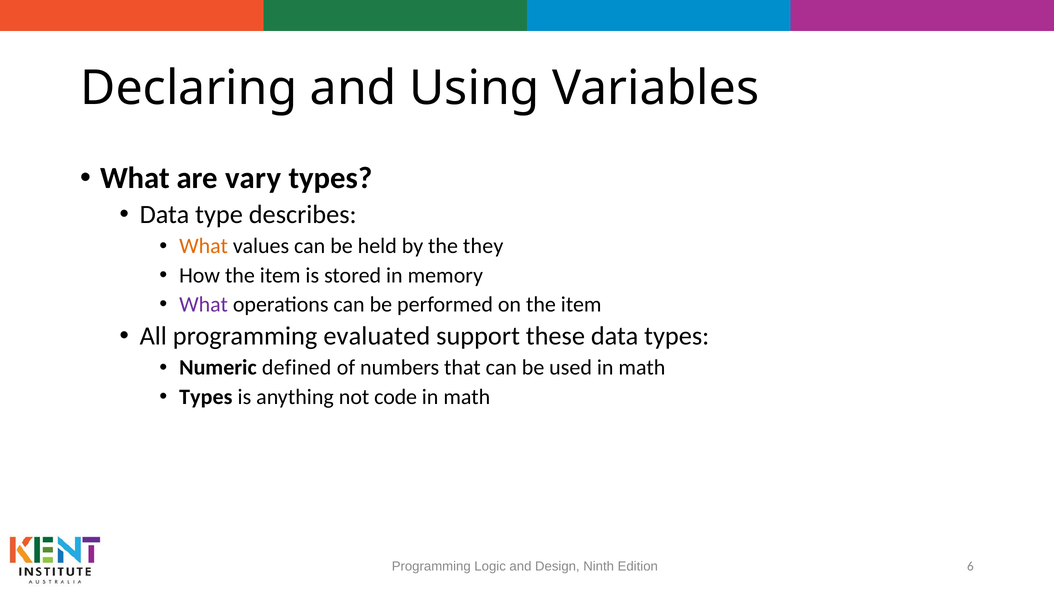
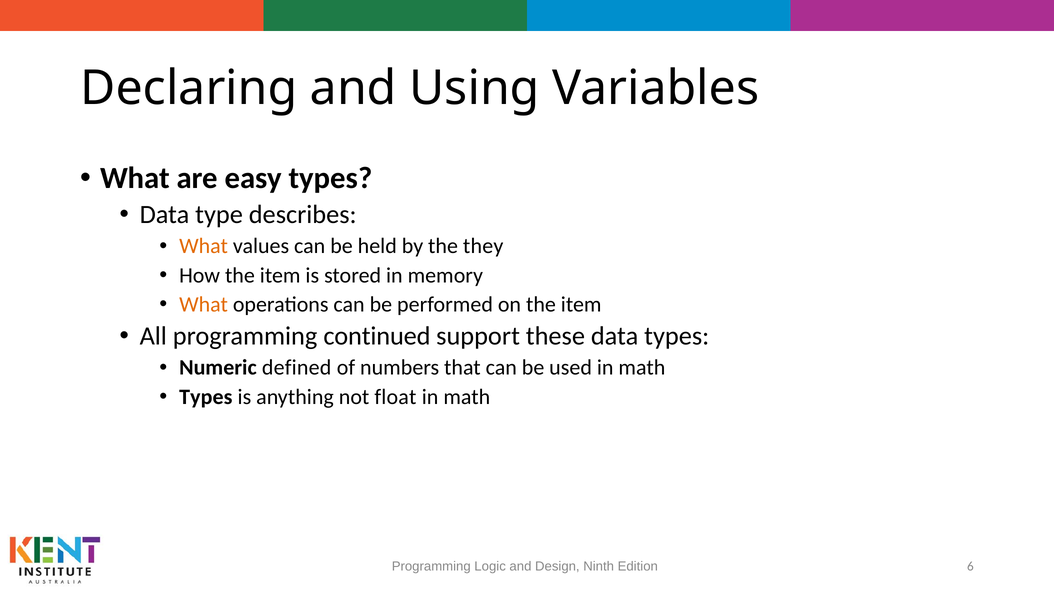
vary: vary -> easy
What at (204, 304) colour: purple -> orange
evaluated: evaluated -> continued
code: code -> float
